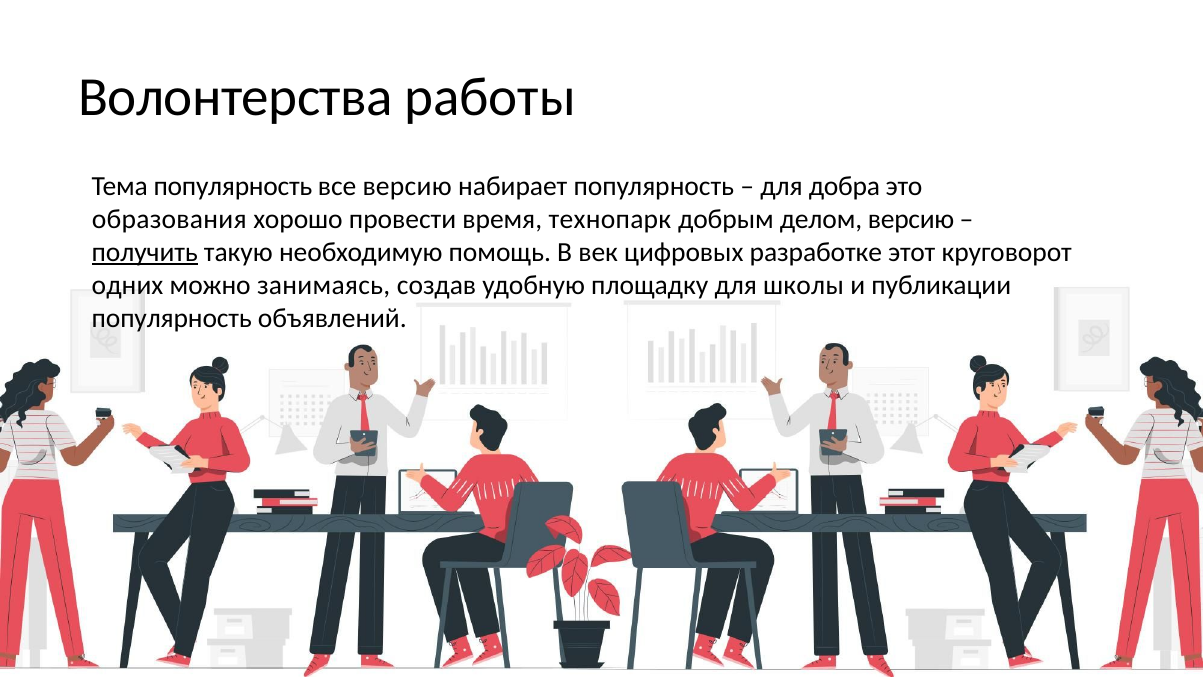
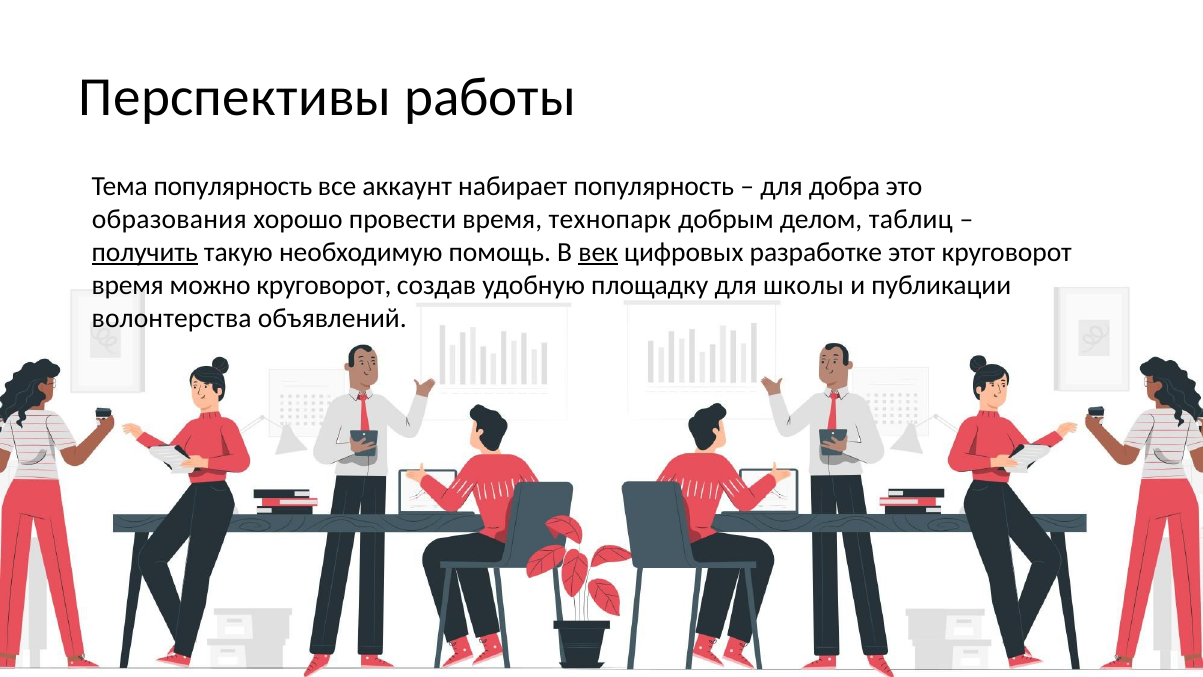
Волонтерства: Волонтерства -> Перспективы
все версию: версию -> аккаунт
делом версию: версию -> таблиц
век underline: none -> present
одних at (128, 285): одних -> время
можно занимаясь: занимаясь -> круговорот
популярность at (172, 318): популярность -> волонтерства
